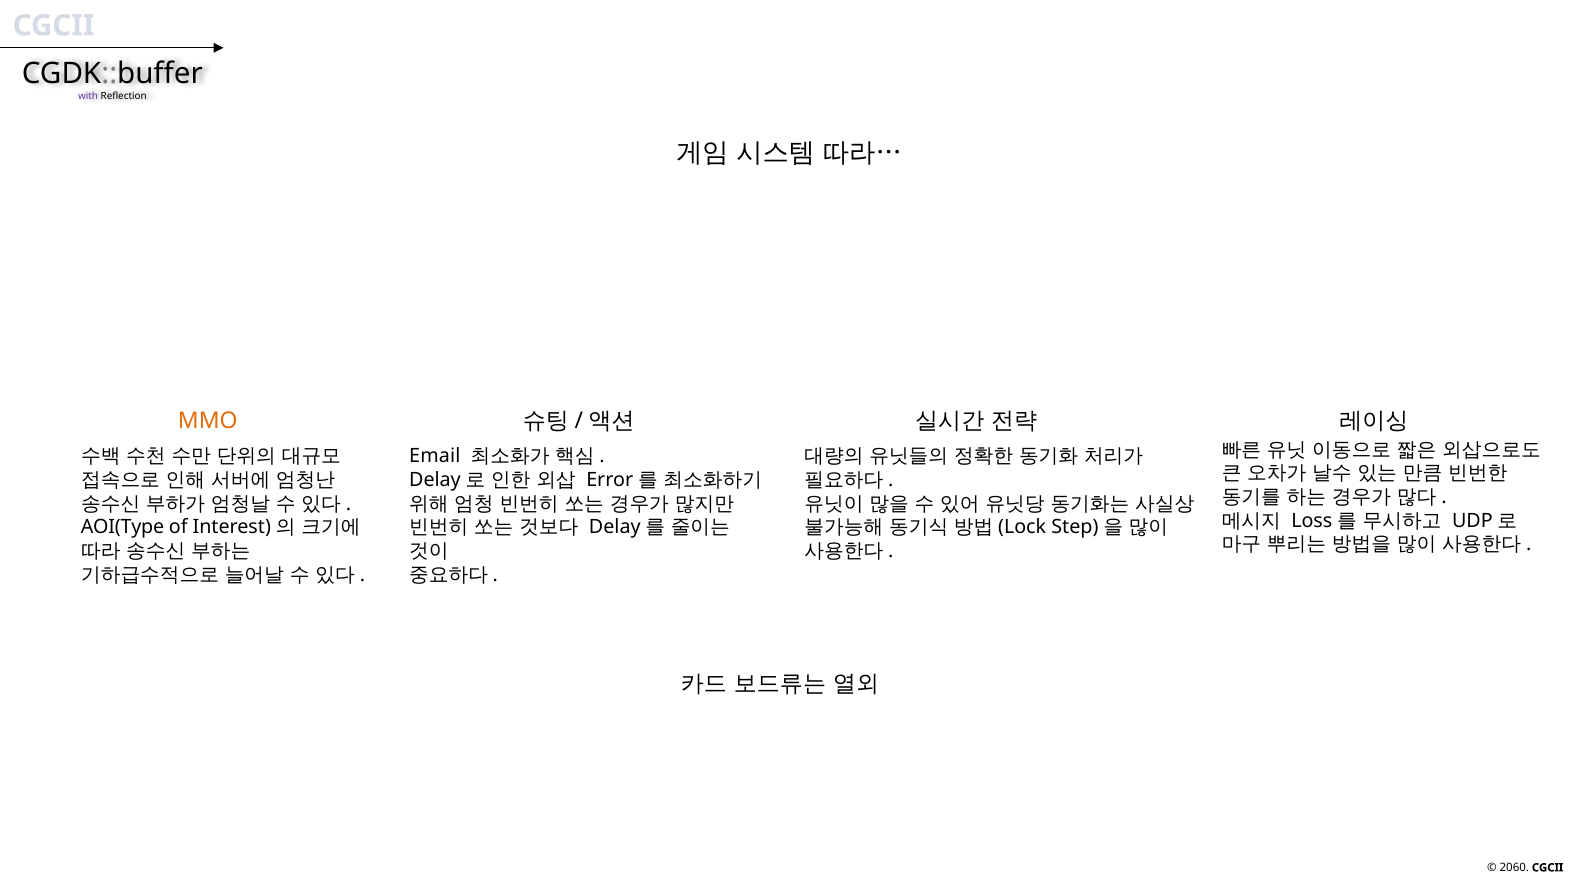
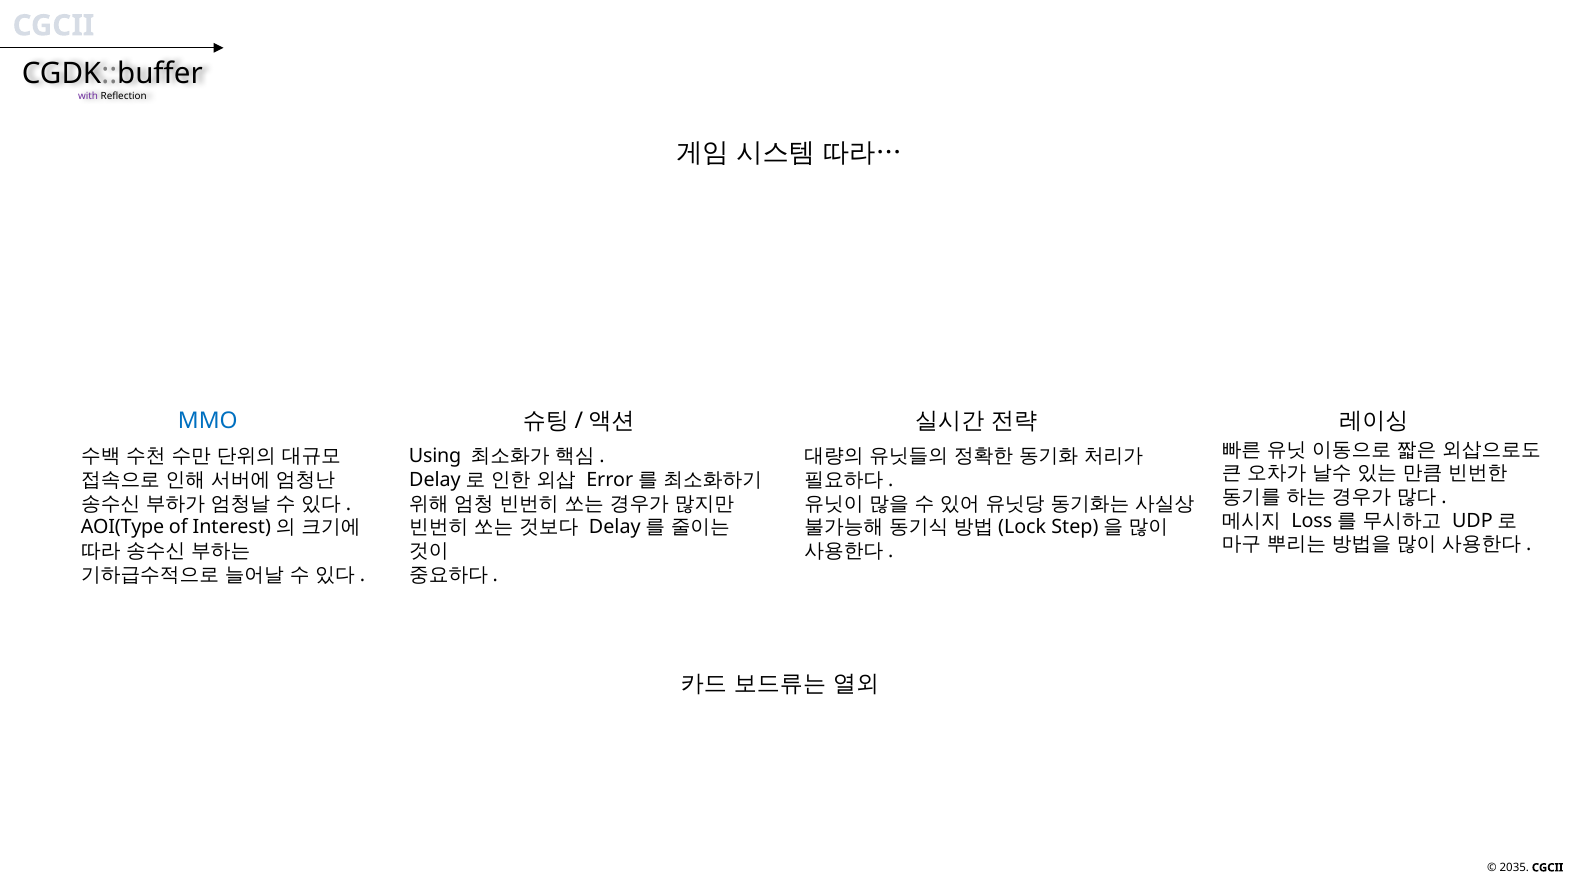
MMO colour: orange -> blue
Email: Email -> Using
2060: 2060 -> 2035
